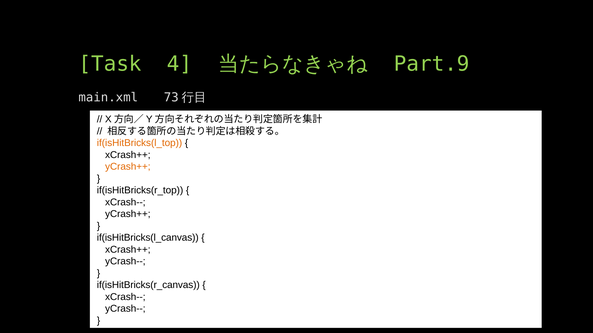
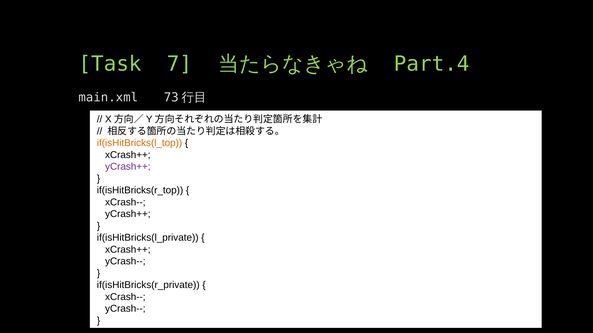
4: 4 -> 7
Part.9: Part.9 -> Part.4
yCrash++ at (128, 167) colour: orange -> purple
if(isHitBricks(l_canvas: if(isHitBricks(l_canvas -> if(isHitBricks(l_private
if(isHitBricks(r_canvas: if(isHitBricks(r_canvas -> if(isHitBricks(r_private
